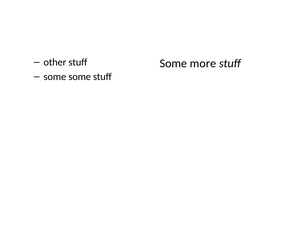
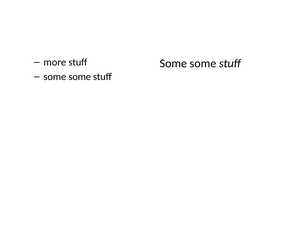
other: other -> more
more at (203, 63): more -> some
